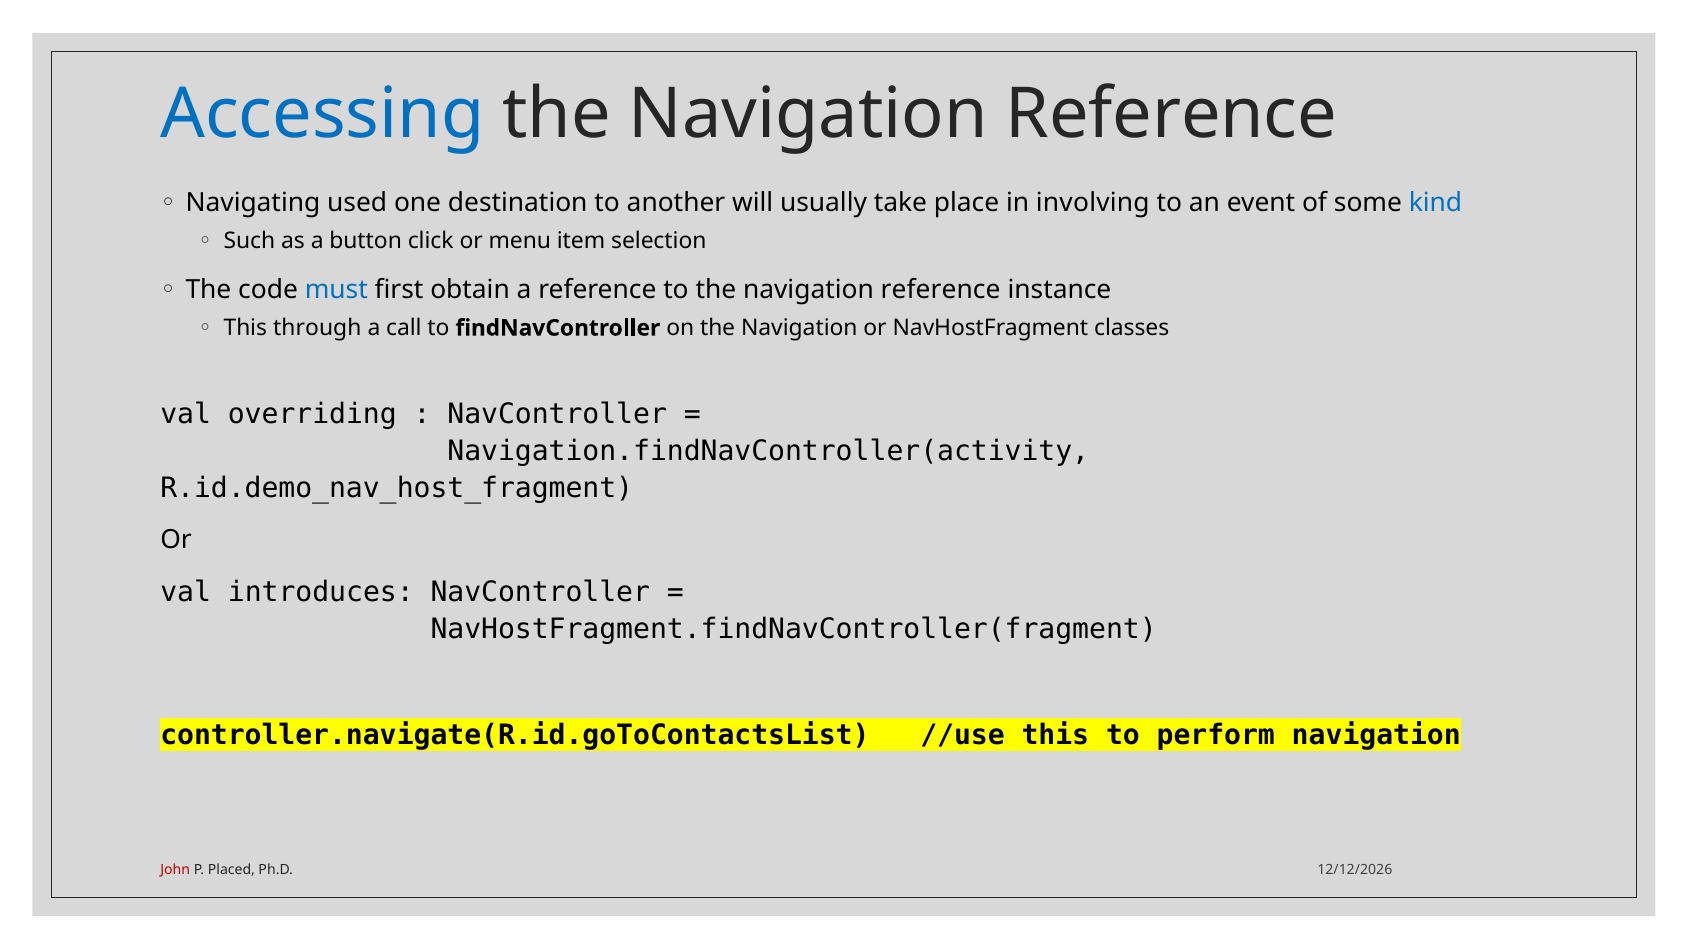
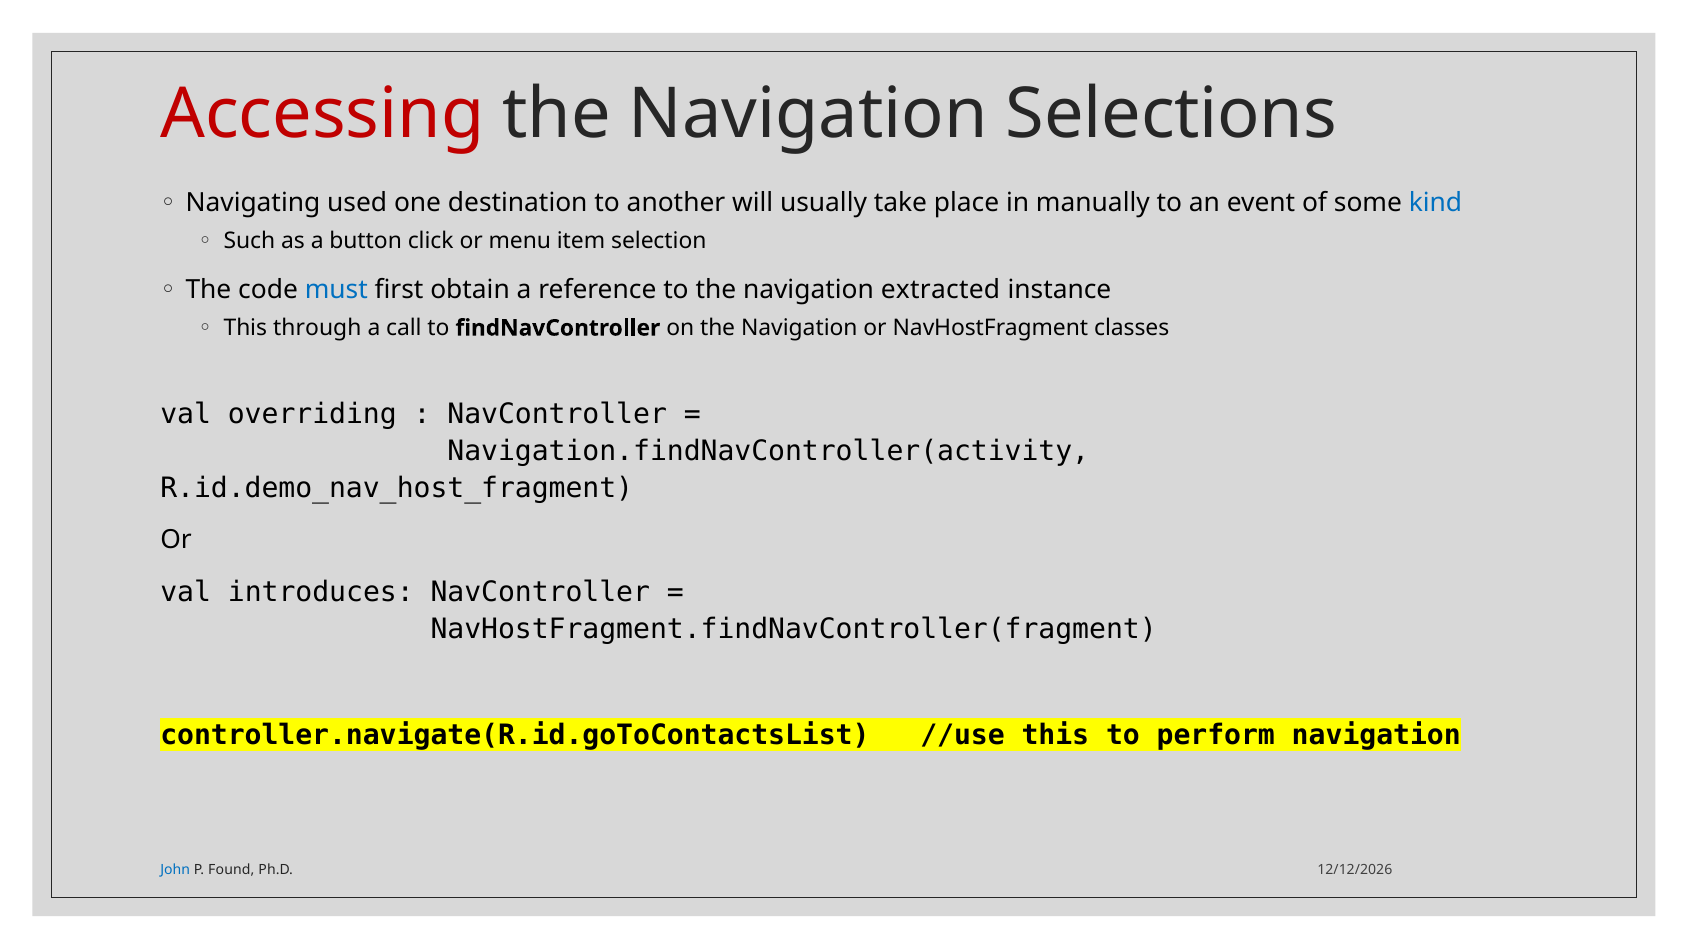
Accessing colour: blue -> red
Reference at (1171, 115): Reference -> Selections
involving: involving -> manually
to the navigation reference: reference -> extracted
John colour: red -> blue
Placed: Placed -> Found
